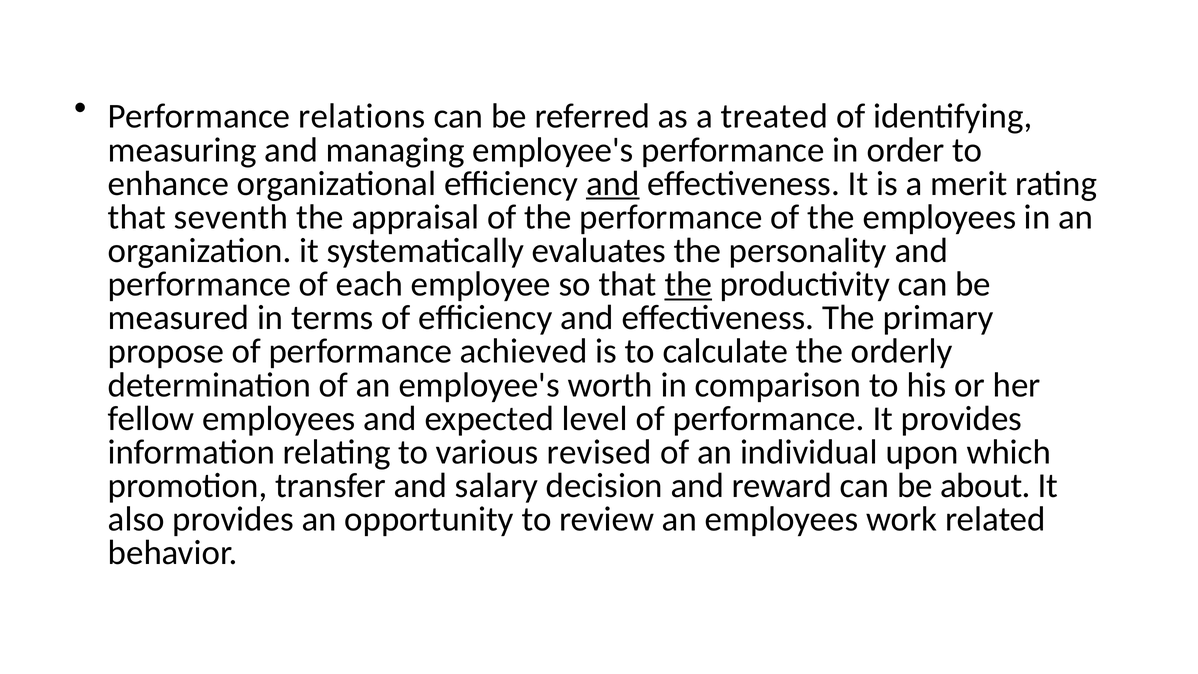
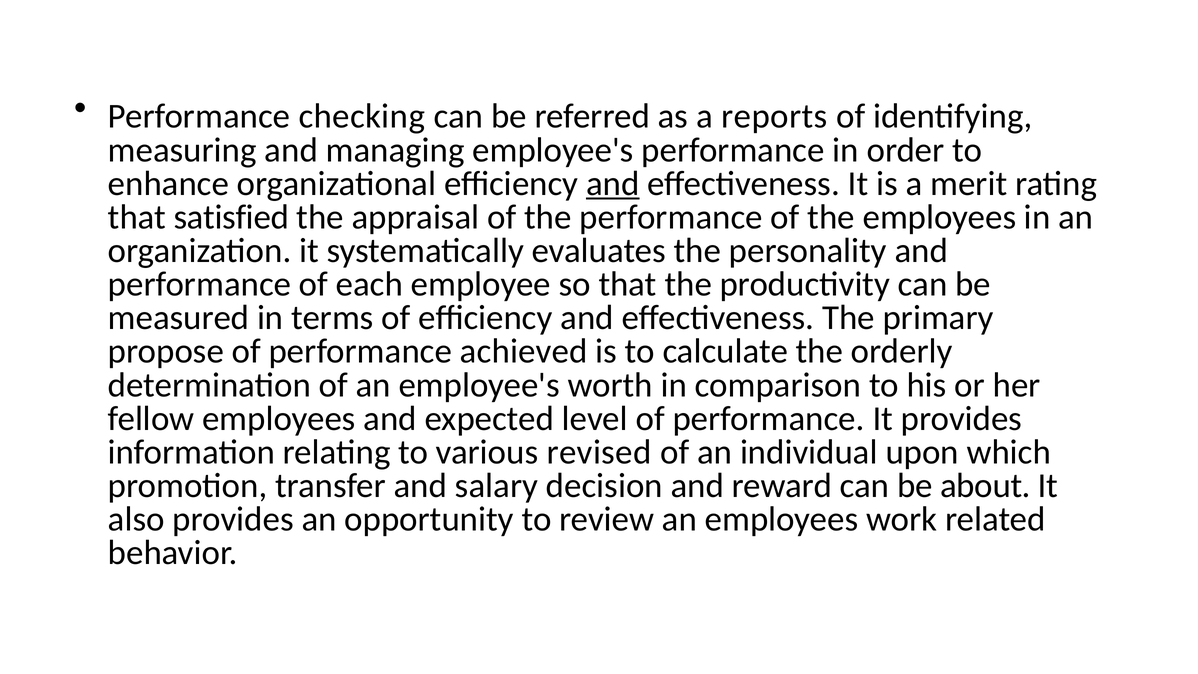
relations: relations -> checking
treated: treated -> reports
seventh: seventh -> satisfied
the at (688, 284) underline: present -> none
